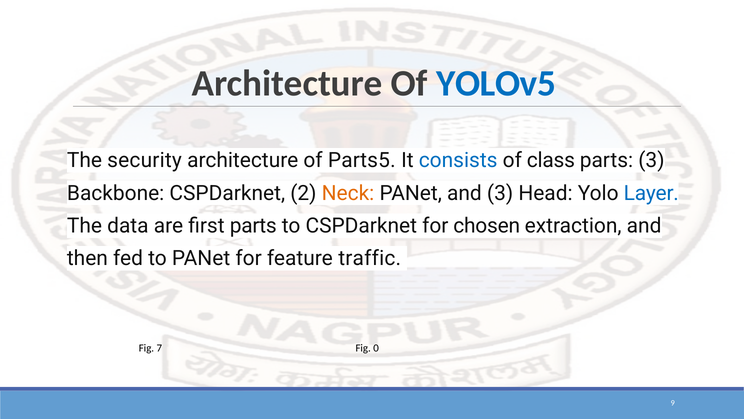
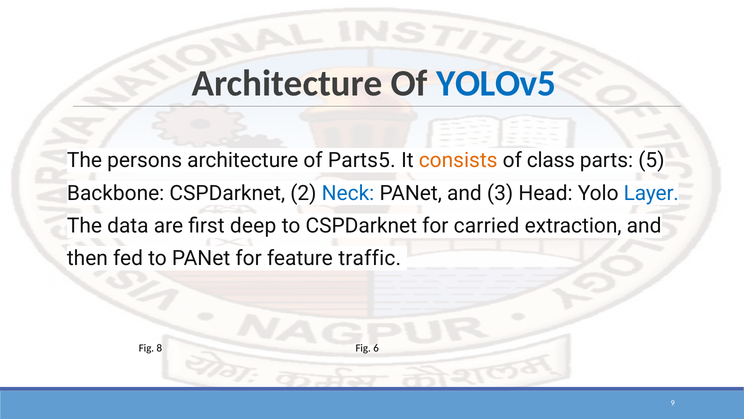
security: security -> persons
consists colour: blue -> orange
parts 3: 3 -> 5
Neck colour: orange -> blue
first parts: parts -> deep
chosen: chosen -> carried
7: 7 -> 8
0: 0 -> 6
